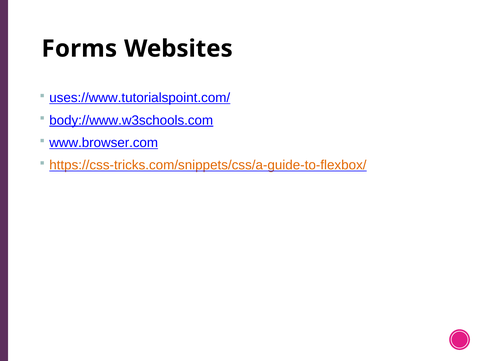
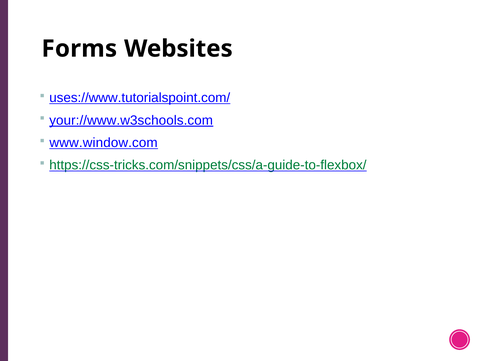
body://www.w3schools.com: body://www.w3schools.com -> your://www.w3schools.com
www.browser.com: www.browser.com -> www.window.com
https://css-tricks.com/snippets/css/a-guide-to-flexbox/ colour: orange -> green
